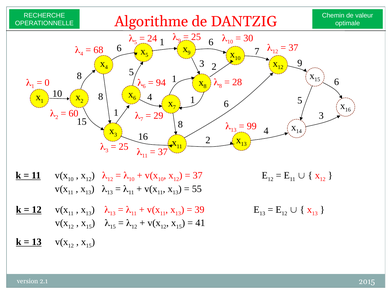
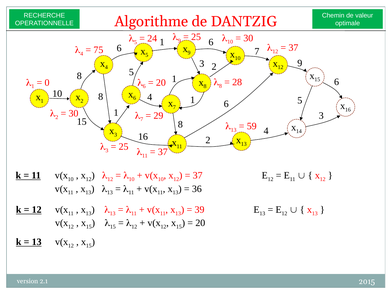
68: 68 -> 75
94 at (161, 83): 94 -> 20
60 at (73, 113): 60 -> 30
99: 99 -> 59
55: 55 -> 36
41 at (200, 223): 41 -> 20
